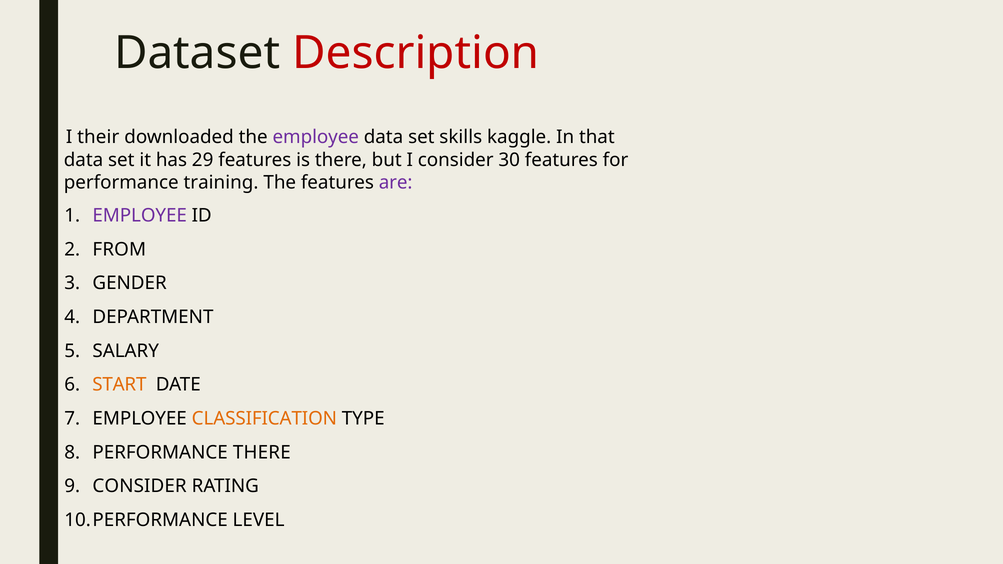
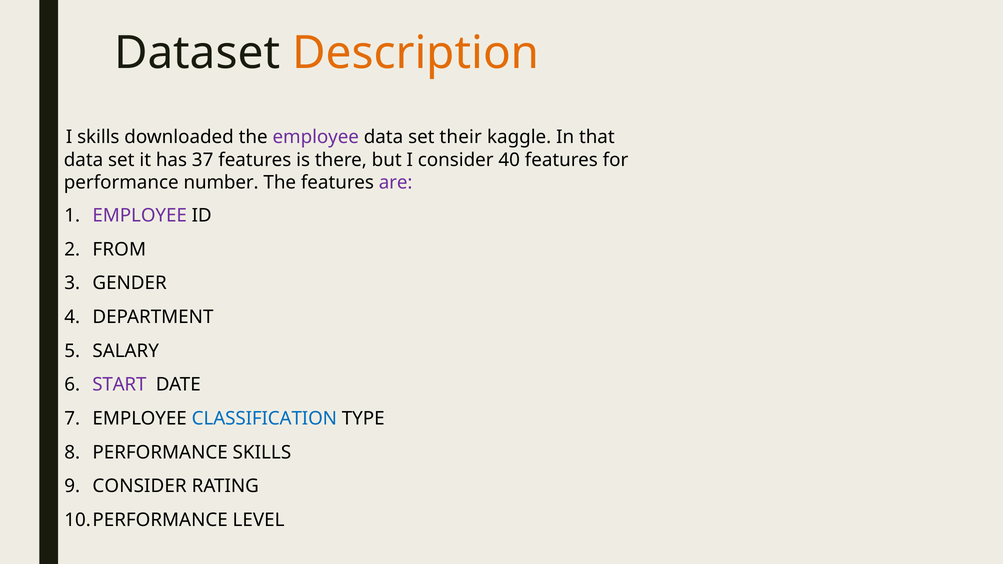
Description colour: red -> orange
I their: their -> skills
skills: skills -> their
29: 29 -> 37
30: 30 -> 40
training: training -> number
START colour: orange -> purple
CLASSIFICATION colour: orange -> blue
PERFORMANCE THERE: THERE -> SKILLS
